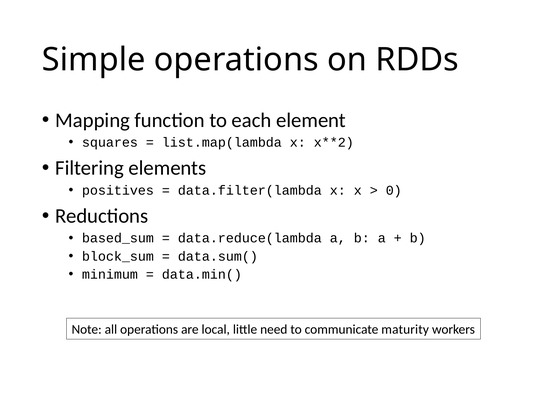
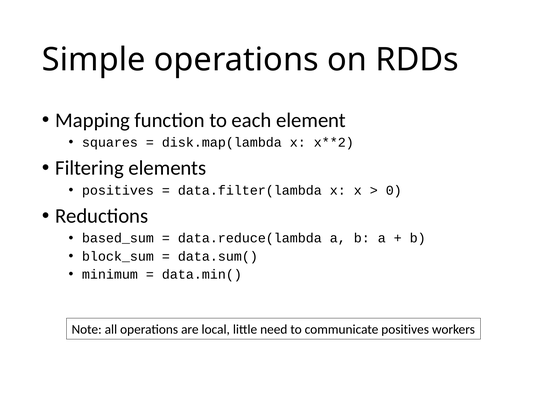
list.map(lambda: list.map(lambda -> disk.map(lambda
communicate maturity: maturity -> positives
